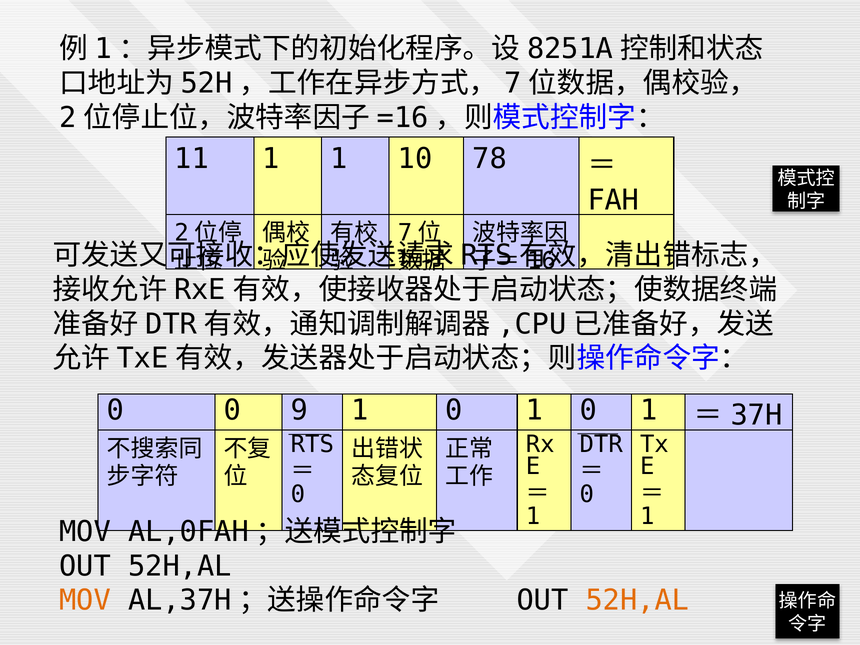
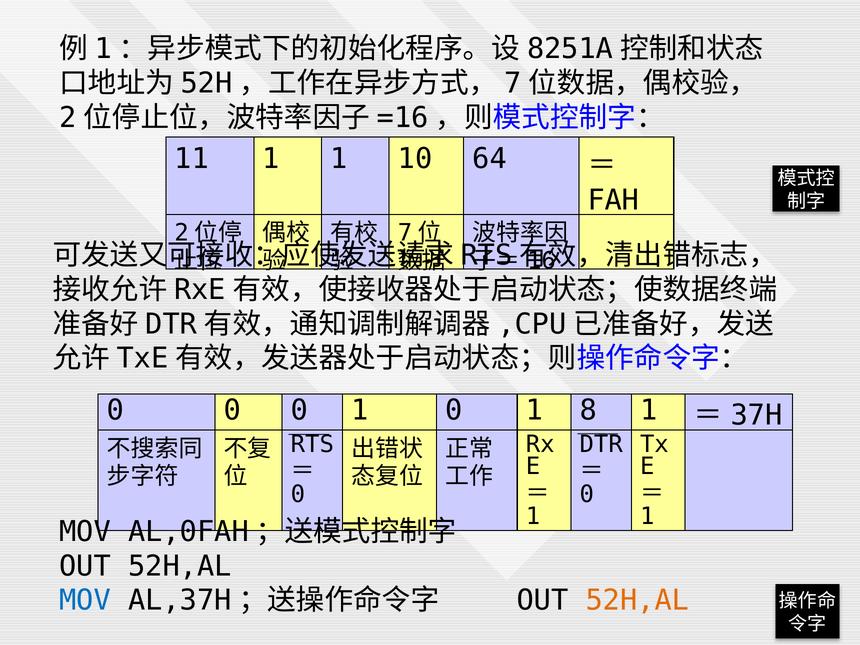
78: 78 -> 64
0 0 9: 9 -> 0
0 1 0: 0 -> 8
MOV at (85, 600) colour: orange -> blue
